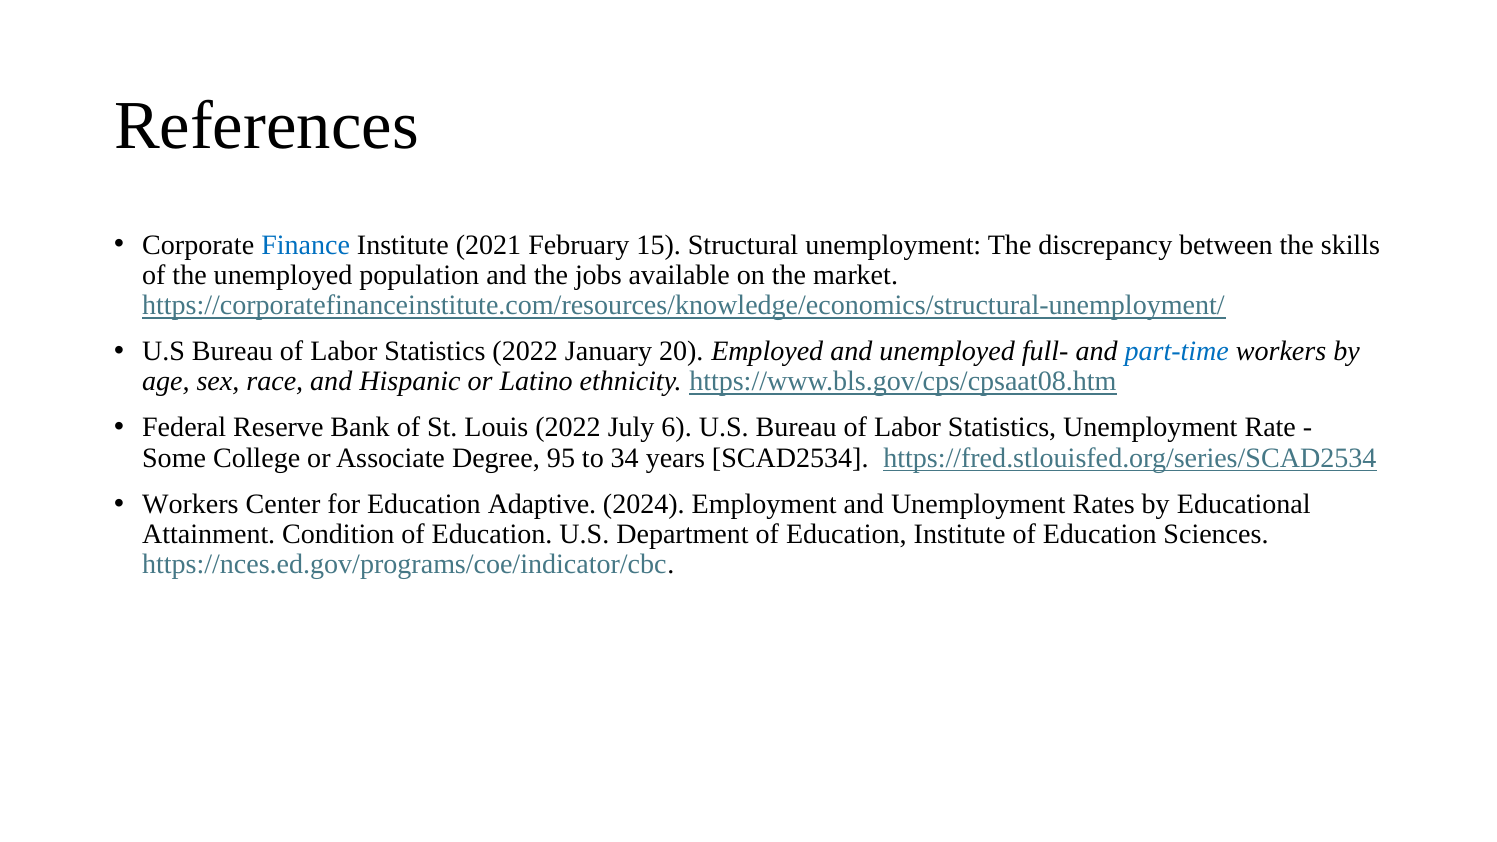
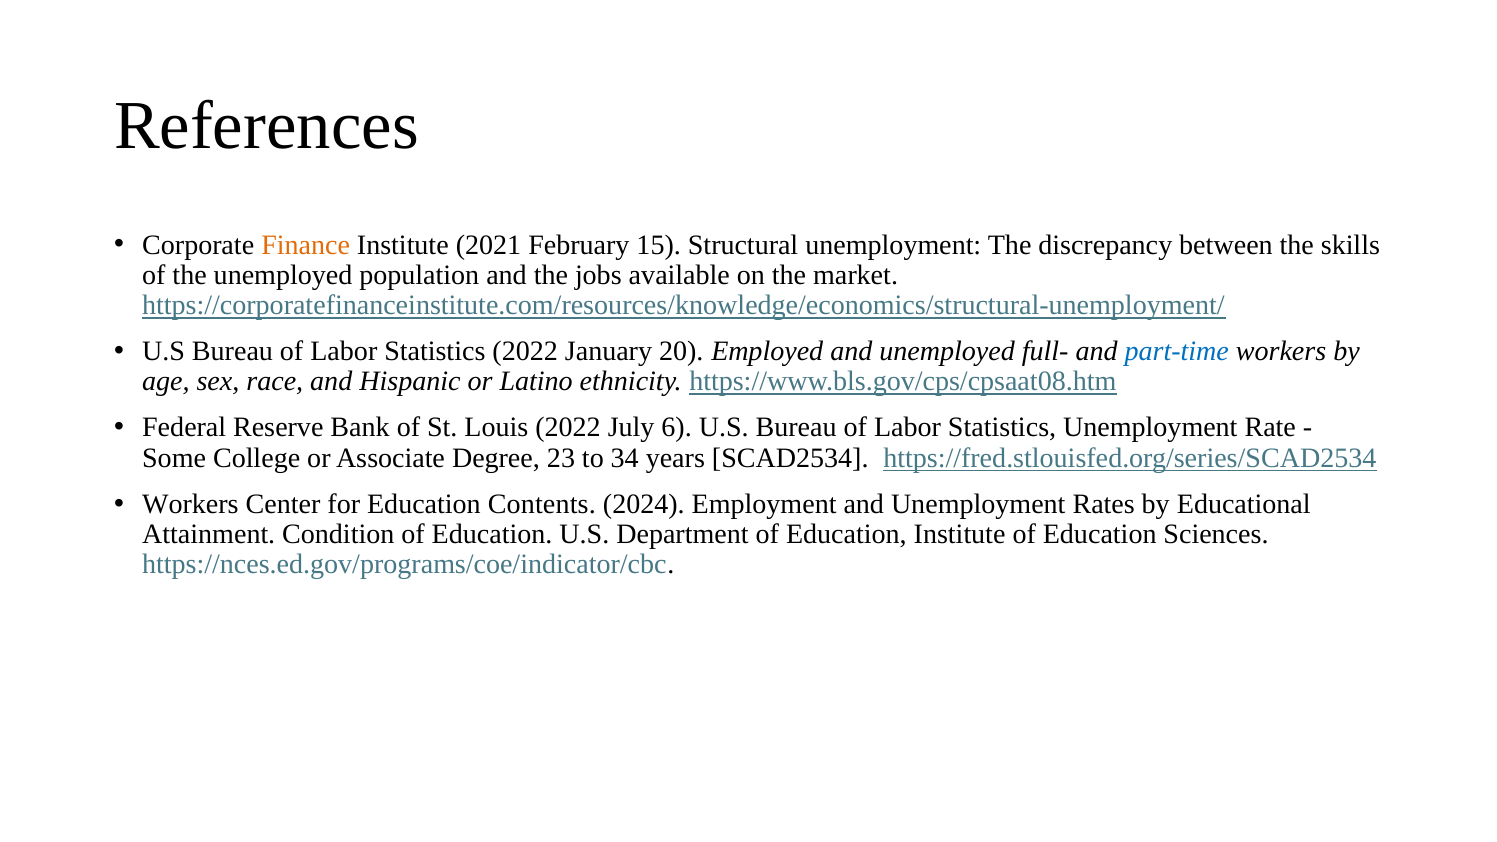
Finance colour: blue -> orange
95: 95 -> 23
Adaptive: Adaptive -> Contents
